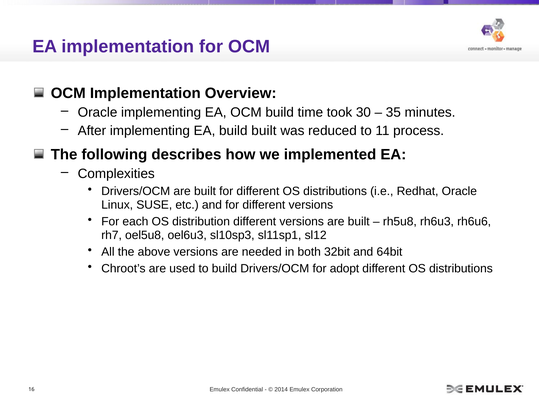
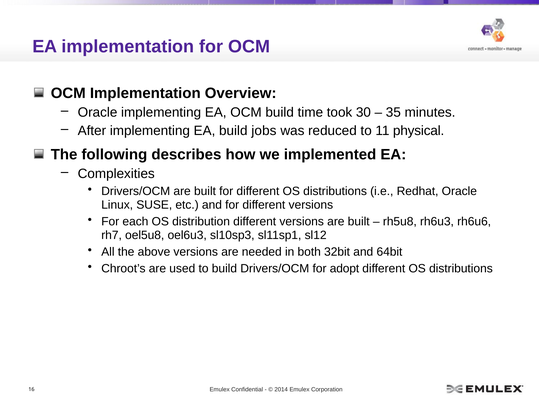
build built: built -> jobs
process: process -> physical
